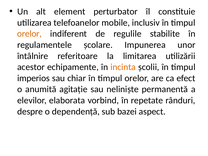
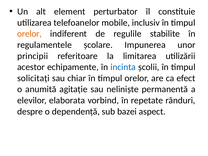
întâlnire: întâlnire -> principii
incinta colour: orange -> blue
imperios: imperios -> solicitați
